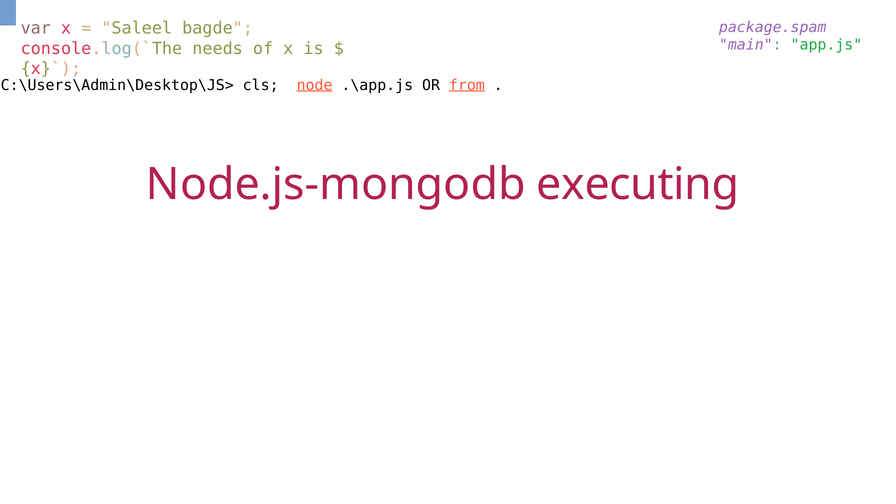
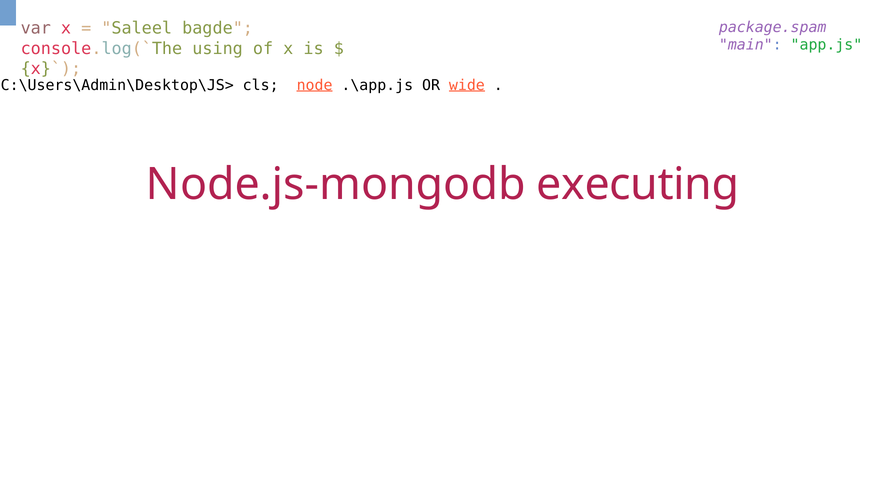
needs: needs -> using
from: from -> wide
